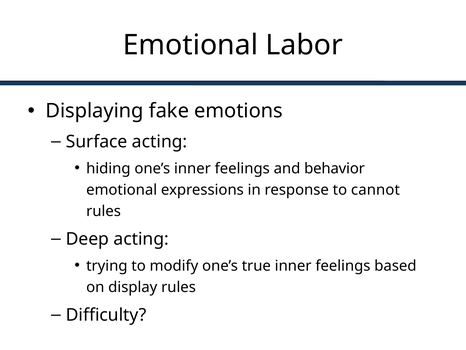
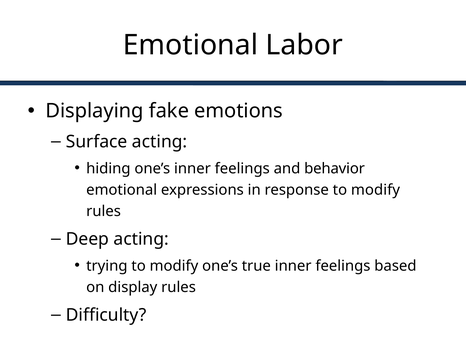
response to cannot: cannot -> modify
